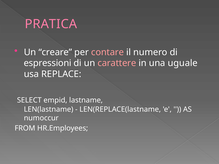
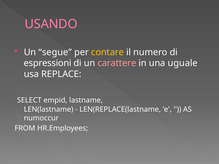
PRATICA: PRATICA -> USANDO
creare: creare -> segue
contare colour: pink -> yellow
